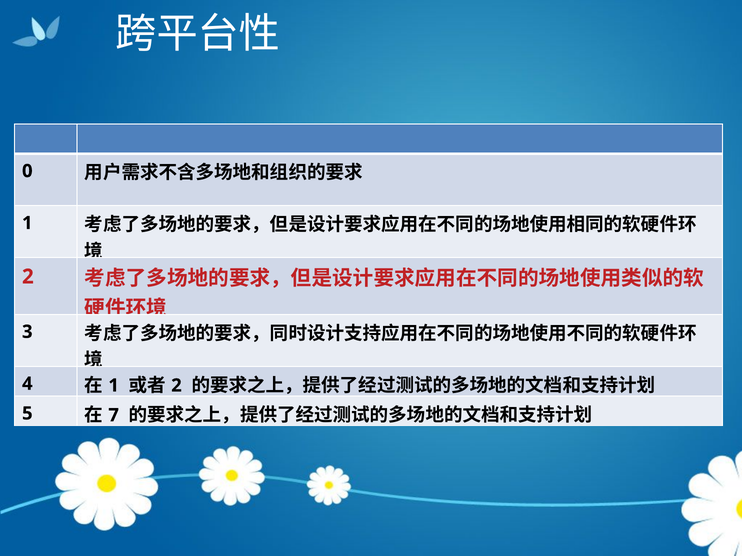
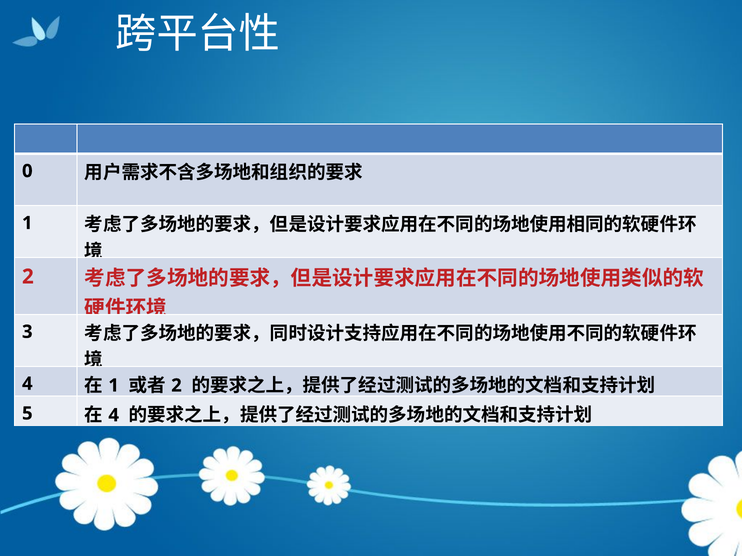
7 at (114, 416): 7 -> 4
